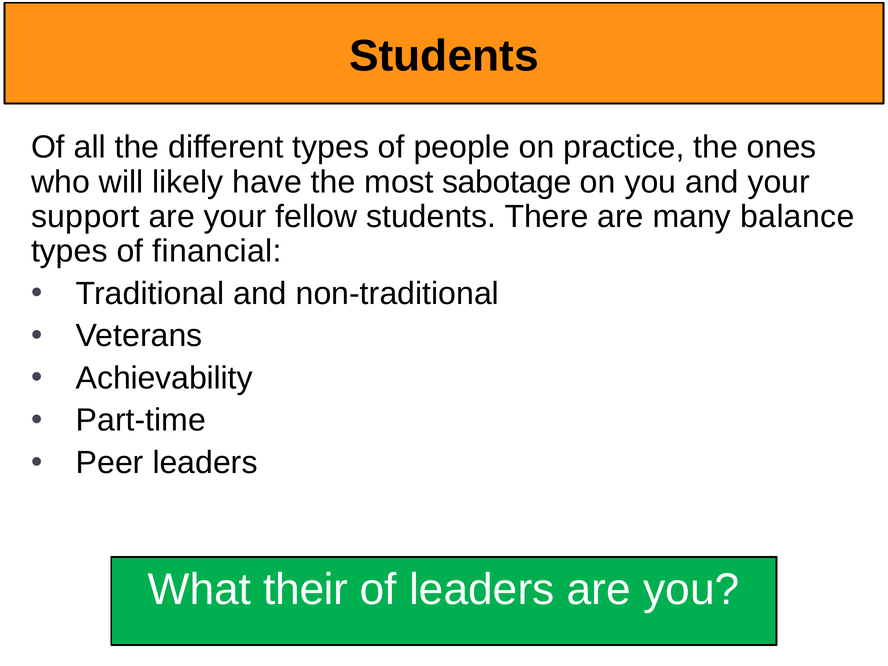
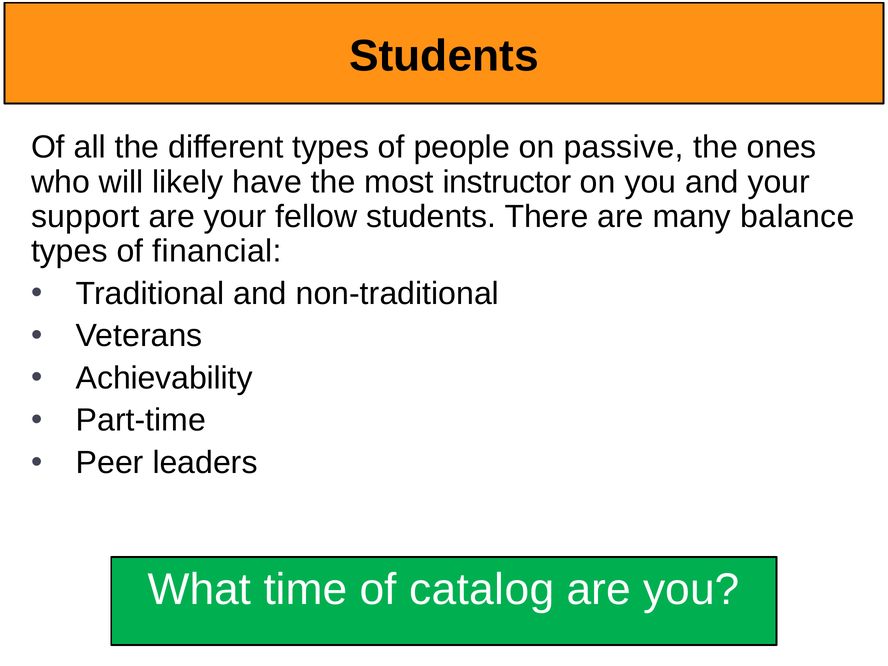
practice: practice -> passive
sabotage: sabotage -> instructor
their: their -> time
of leaders: leaders -> catalog
